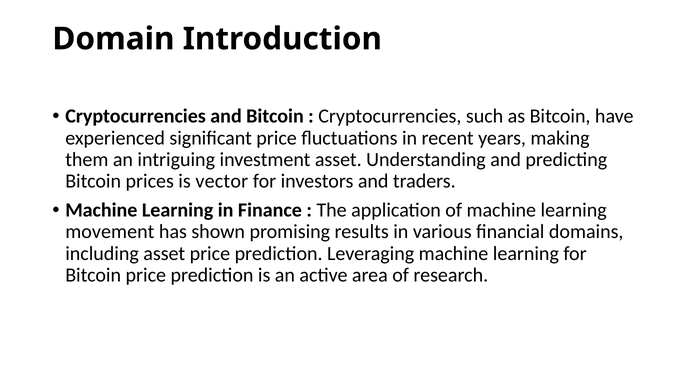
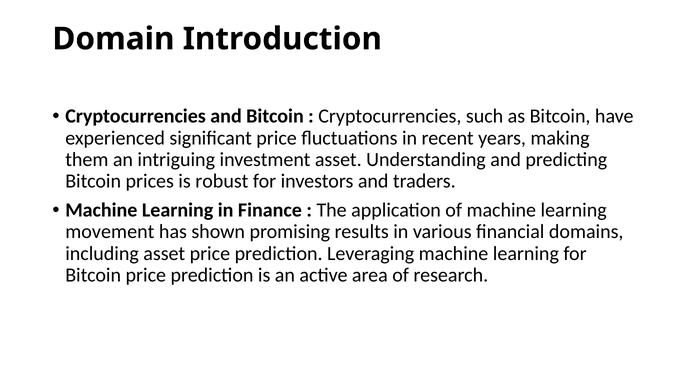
vector: vector -> robust
